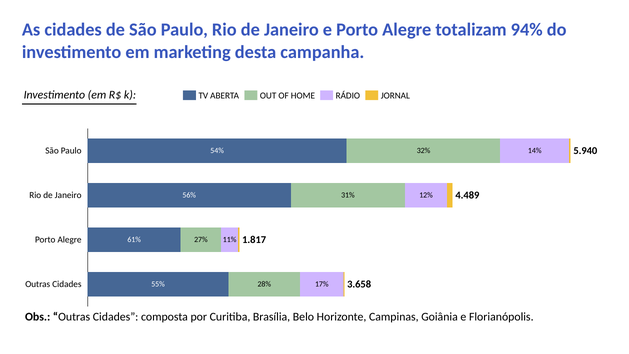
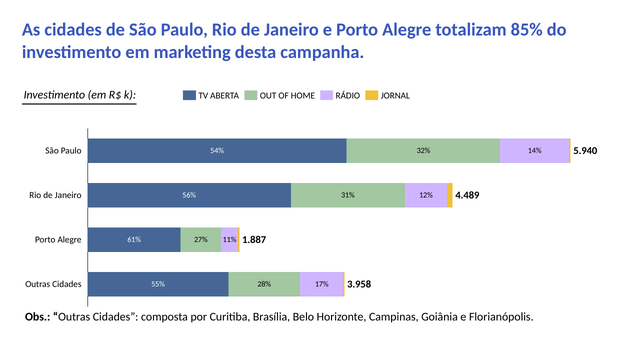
94%: 94% -> 85%
1.817: 1.817 -> 1.887
3.658: 3.658 -> 3.958
